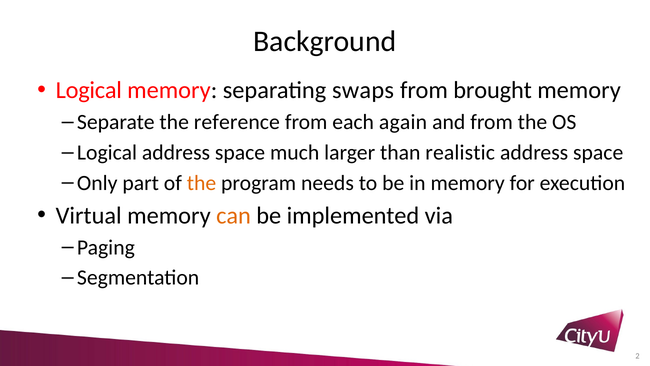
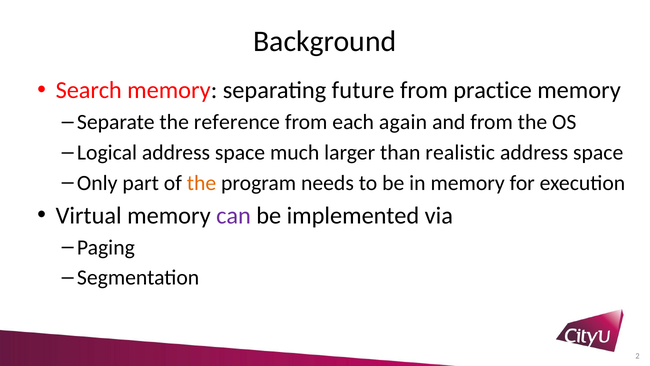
Logical at (89, 90): Logical -> Search
swaps: swaps -> future
brought: brought -> practice
can colour: orange -> purple
